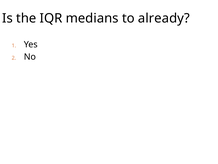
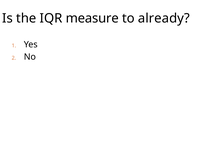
medians: medians -> measure
